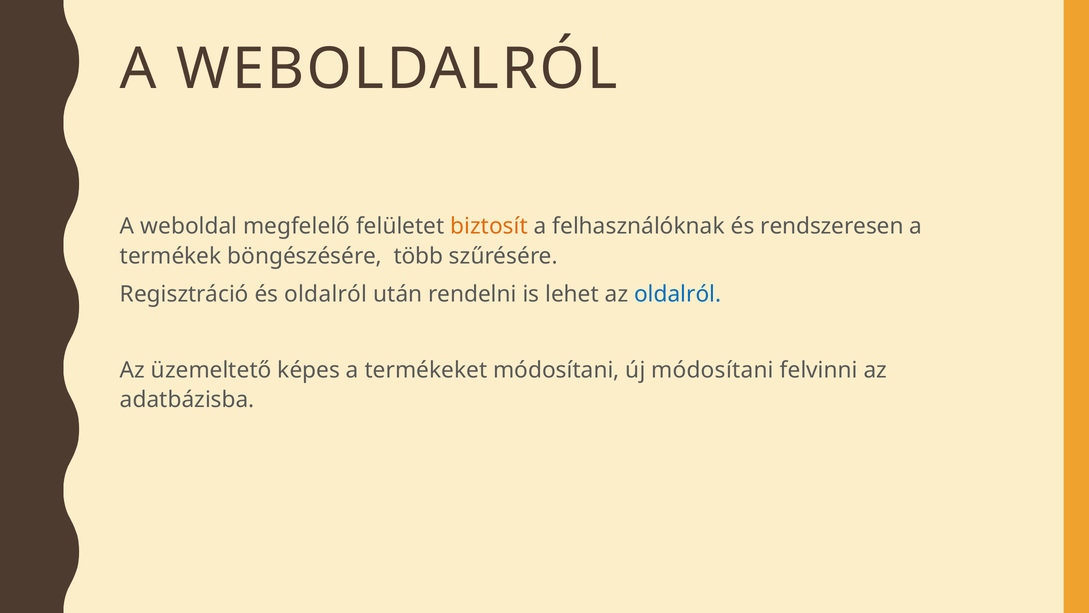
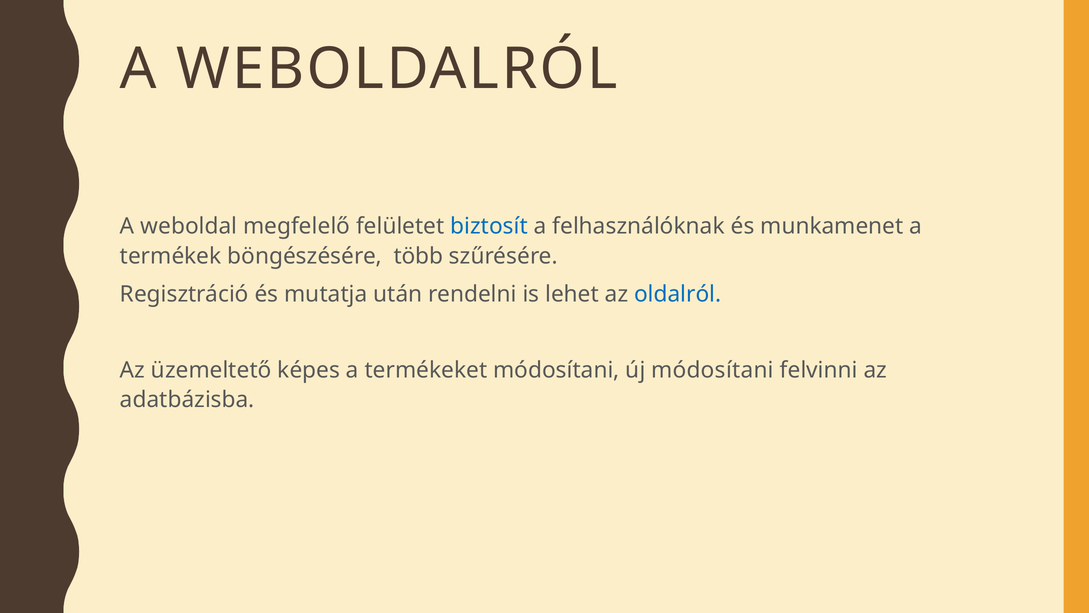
biztosít colour: orange -> blue
rendszeresen: rendszeresen -> munkamenet
és oldalról: oldalról -> mutatja
